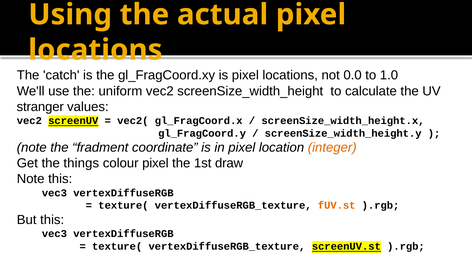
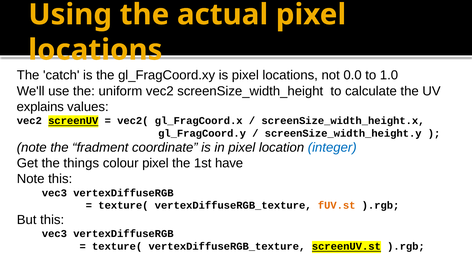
stranger: stranger -> explains
integer colour: orange -> blue
draw: draw -> have
